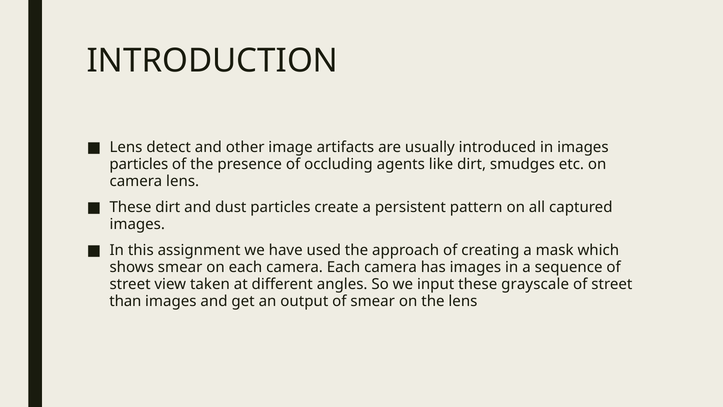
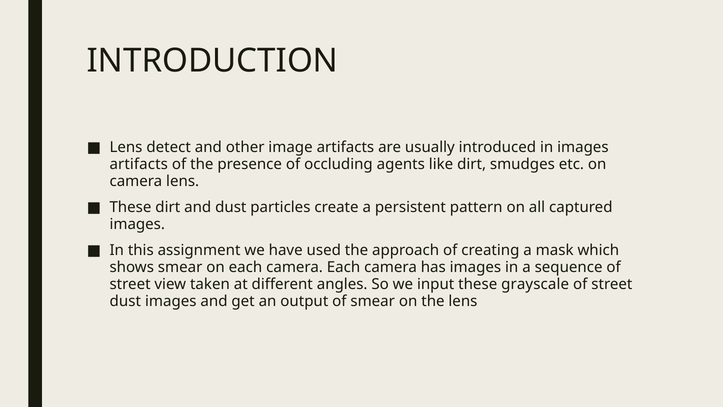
particles at (139, 164): particles -> artifacts
than at (125, 301): than -> dust
